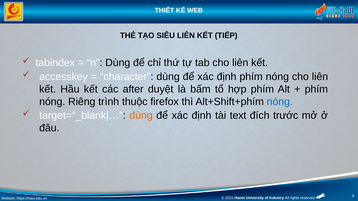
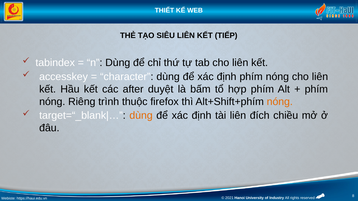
nóng at (280, 102) colour: blue -> orange
tài text: text -> liên
trước: trước -> chiều
